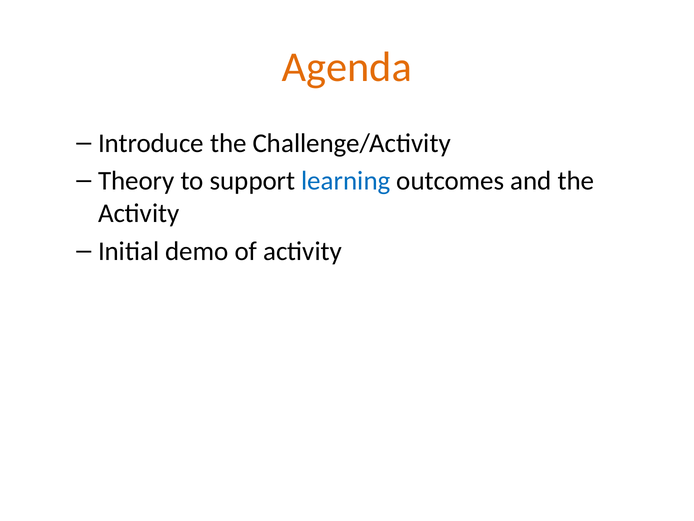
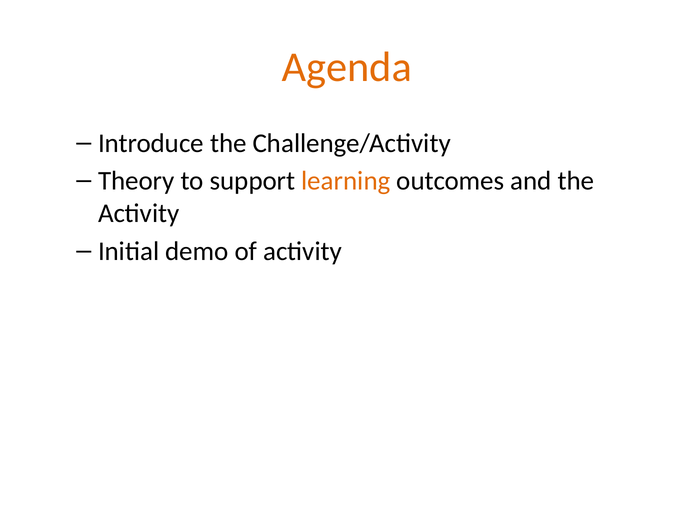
learning colour: blue -> orange
